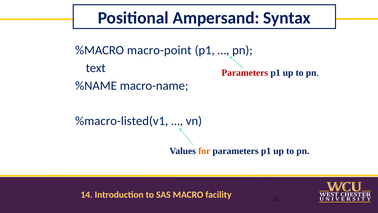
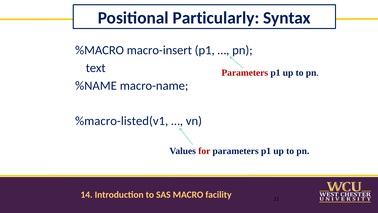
Ampersand: Ampersand -> Particularly
macro-point: macro-point -> macro-insert
for colour: orange -> red
